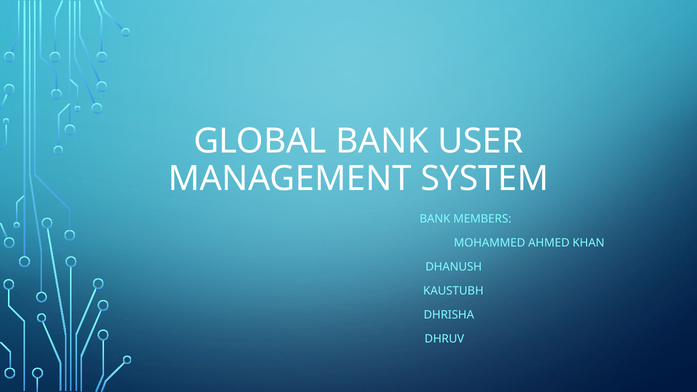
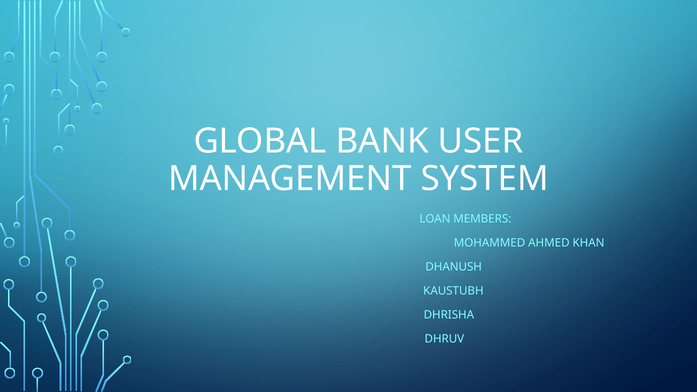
BANK at (435, 219): BANK -> LOAN
